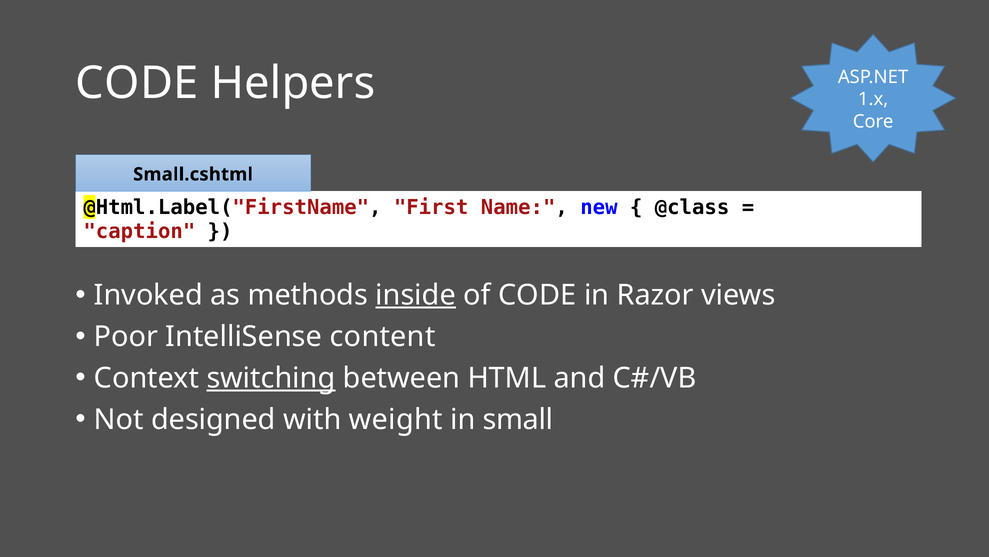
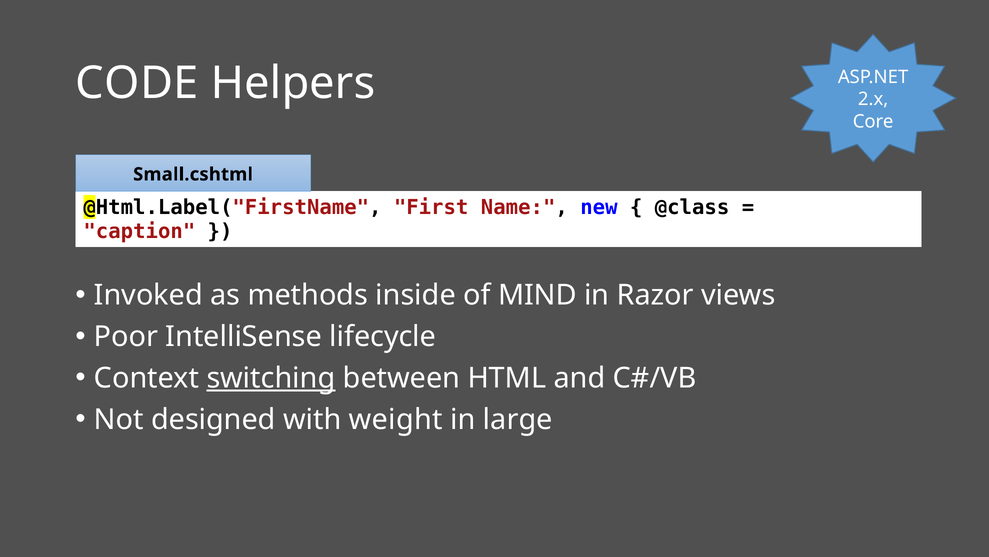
1.x: 1.x -> 2.x
inside underline: present -> none
of CODE: CODE -> MIND
content: content -> lifecycle
small: small -> large
